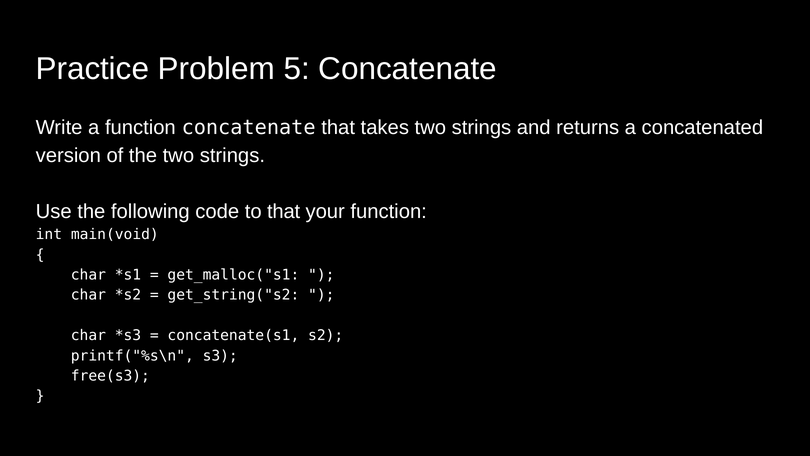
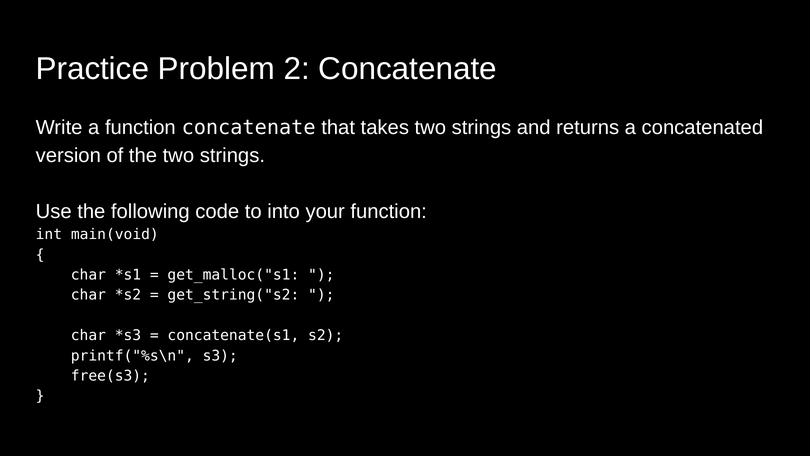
5: 5 -> 2
to that: that -> into
